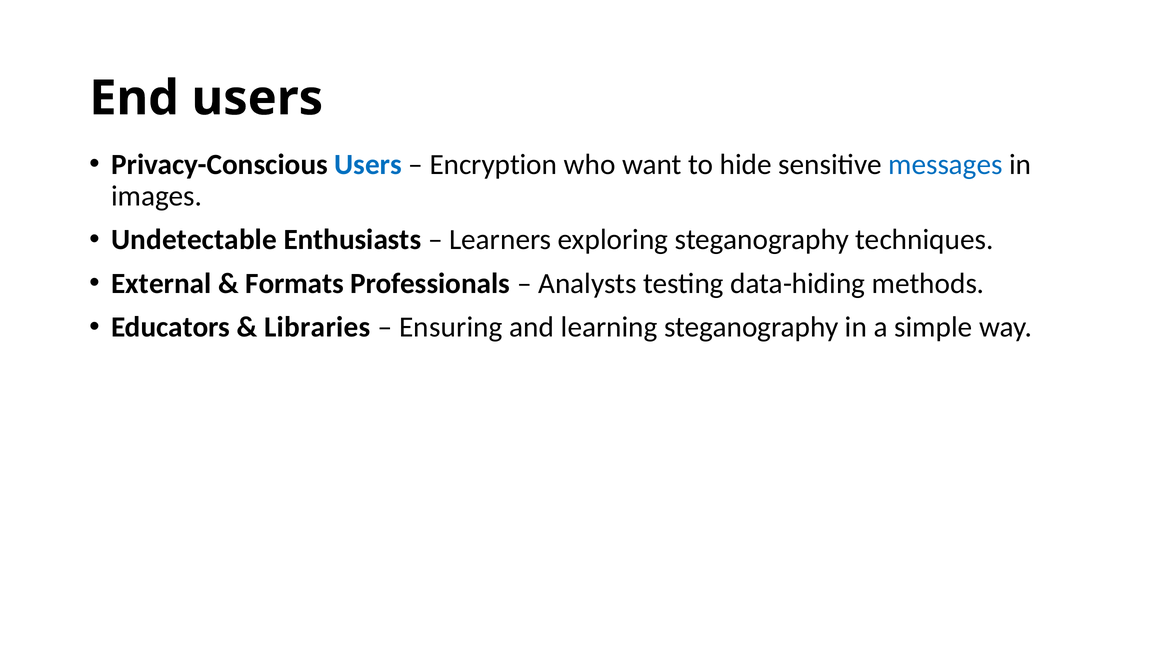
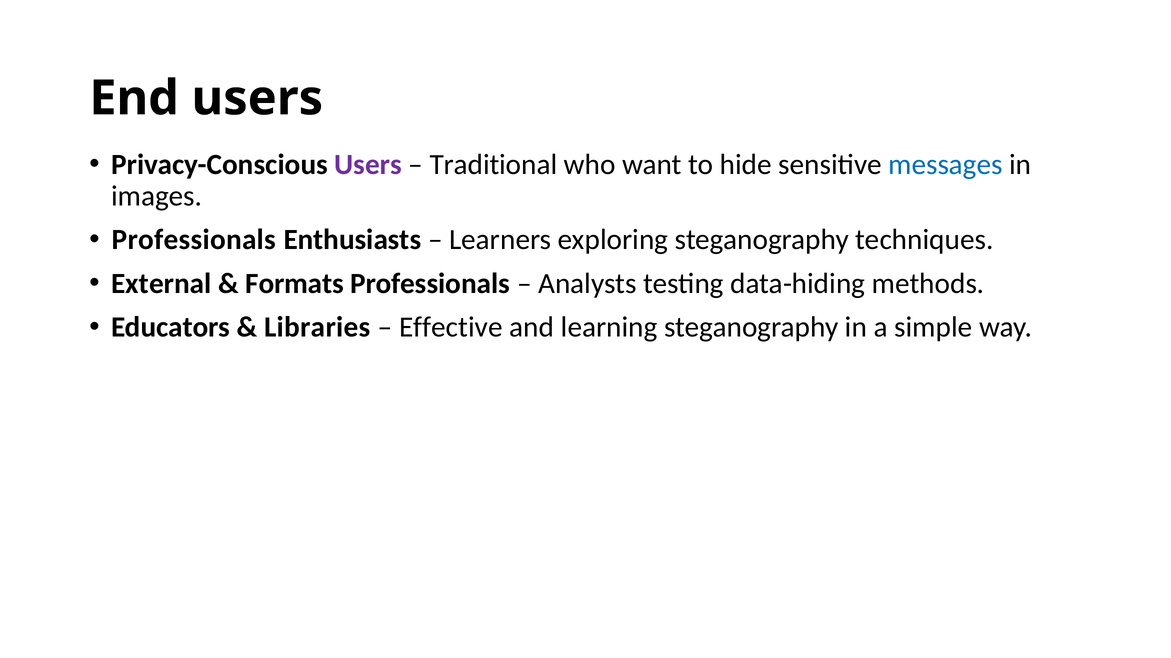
Users at (368, 165) colour: blue -> purple
Encryption: Encryption -> Traditional
Undetectable at (194, 240): Undetectable -> Professionals
Ensuring: Ensuring -> Effective
